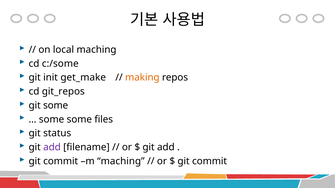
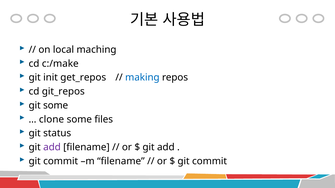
c:/some: c:/some -> c:/make
get_make: get_make -> get_repos
making colour: orange -> blue
some at (52, 120): some -> clone
m maching: maching -> filename
